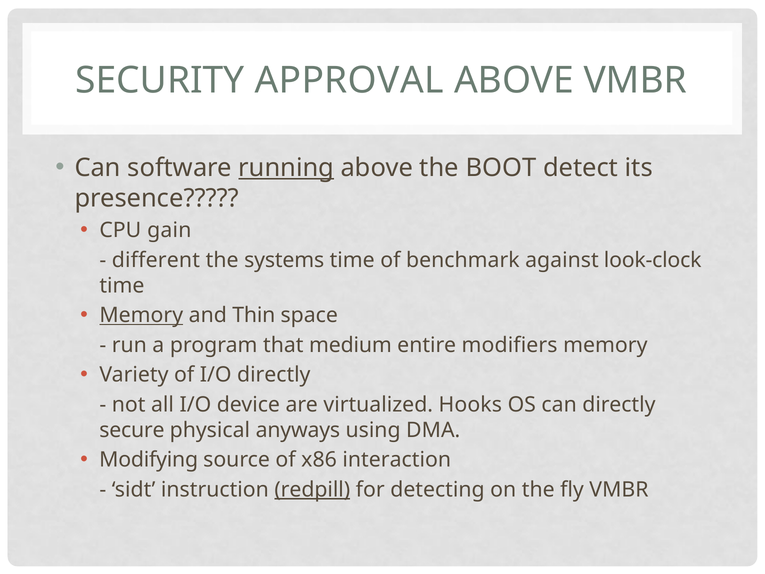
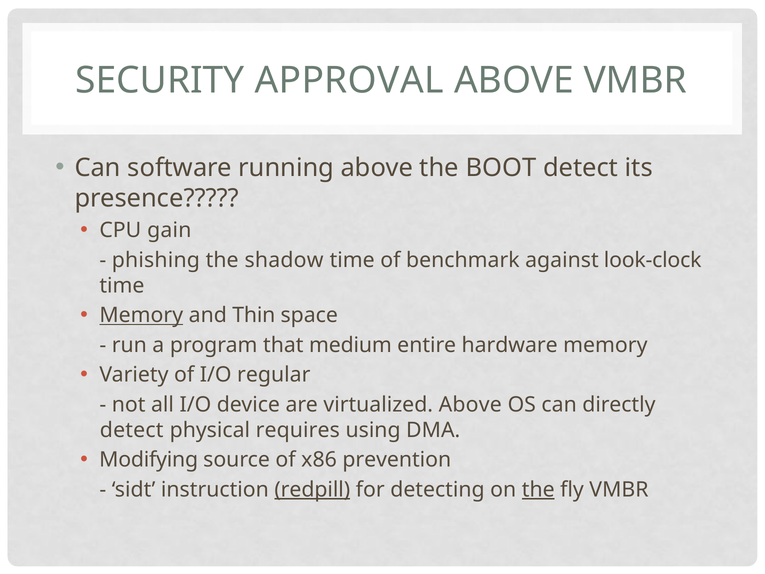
running underline: present -> none
different: different -> phishing
systems: systems -> shadow
modifiers: modifiers -> hardware
I/O directly: directly -> regular
virtualized Hooks: Hooks -> Above
secure at (132, 430): secure -> detect
anyways: anyways -> requires
interaction: interaction -> prevention
the at (538, 489) underline: none -> present
